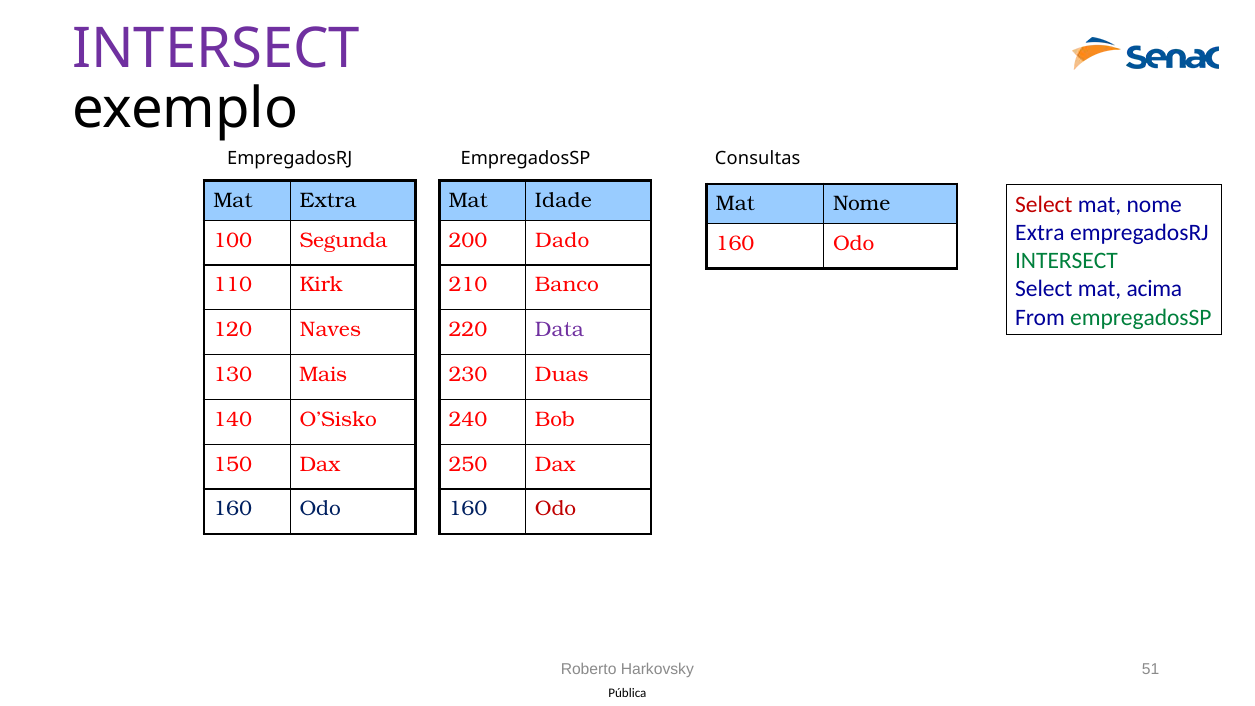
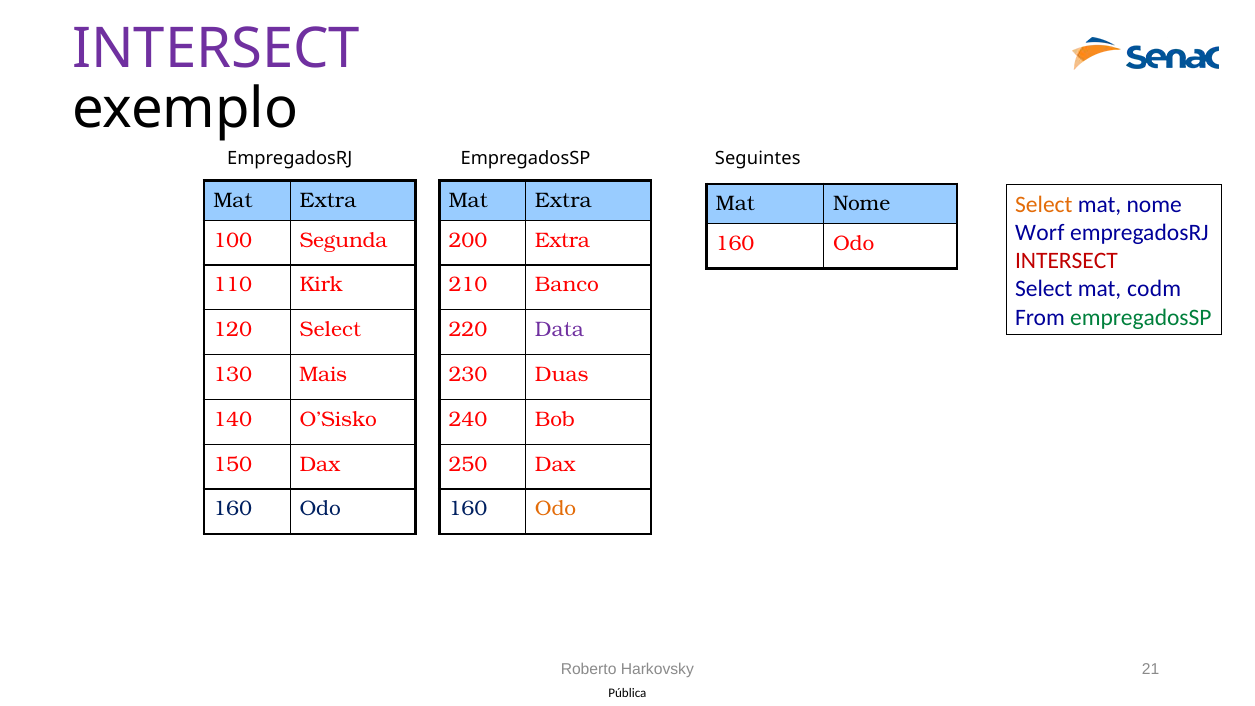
Consultas: Consultas -> Seguintes
Idade at (563, 200): Idade -> Extra
Select at (1044, 204) colour: red -> orange
Extra at (1040, 233): Extra -> Worf
200 Dado: Dado -> Extra
INTERSECT at (1066, 261) colour: green -> red
acima: acima -> codm
120 Naves: Naves -> Select
Odo at (556, 509) colour: red -> orange
51: 51 -> 21
